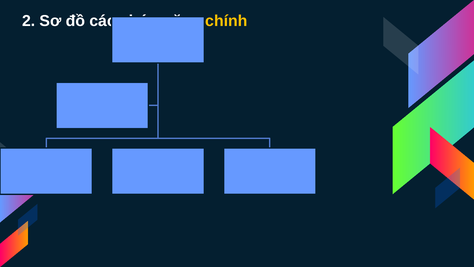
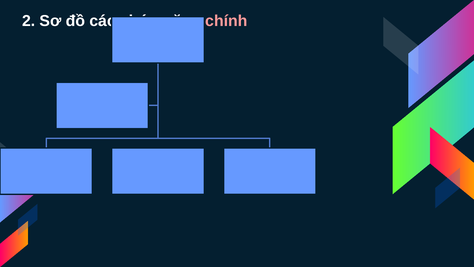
chính colour: yellow -> pink
